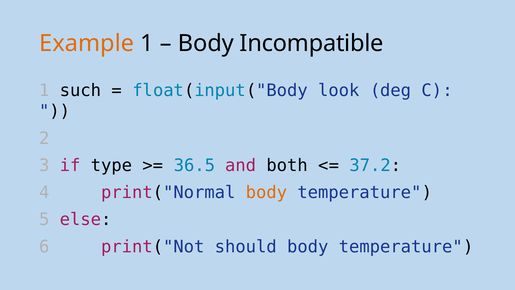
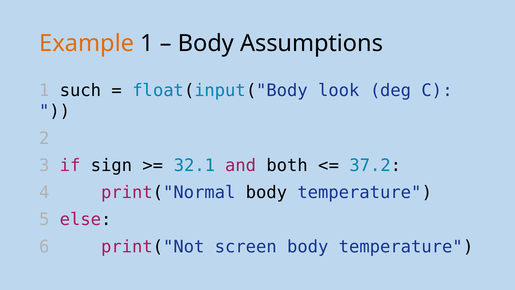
Incompatible: Incompatible -> Assumptions
type: type -> sign
36.5: 36.5 -> 32.1
body at (267, 192) colour: orange -> black
should: should -> screen
